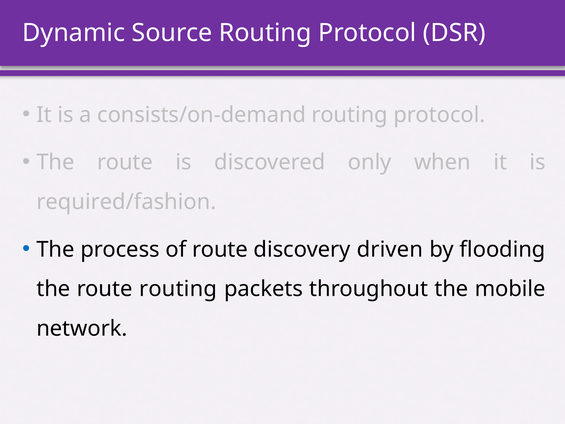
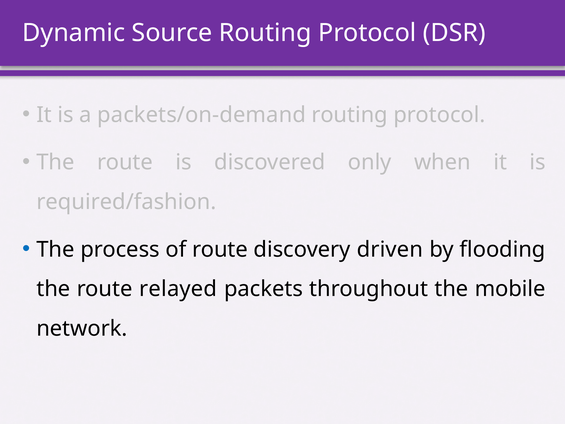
consists/on-demand: consists/on-demand -> packets/on-demand
route routing: routing -> relayed
